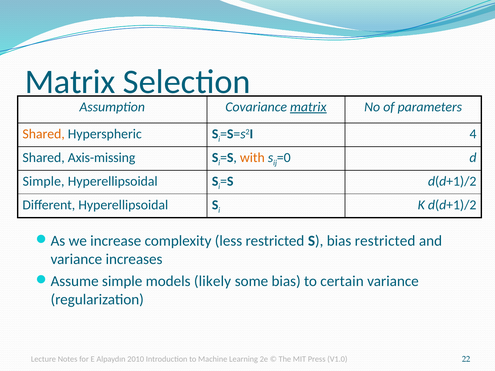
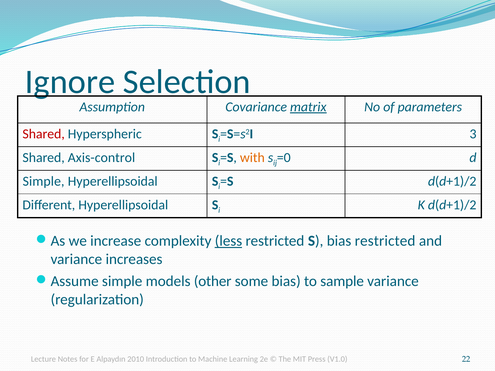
Matrix at (70, 82): Matrix -> Ignore
Shared at (44, 134) colour: orange -> red
4: 4 -> 3
Axis-missing: Axis-missing -> Axis-control
less underline: none -> present
likely: likely -> other
certain: certain -> sample
